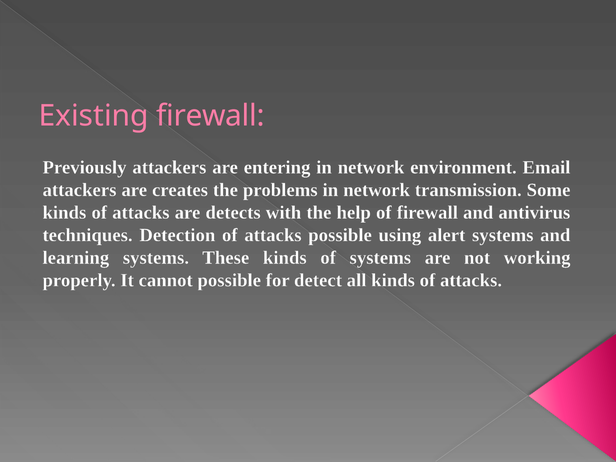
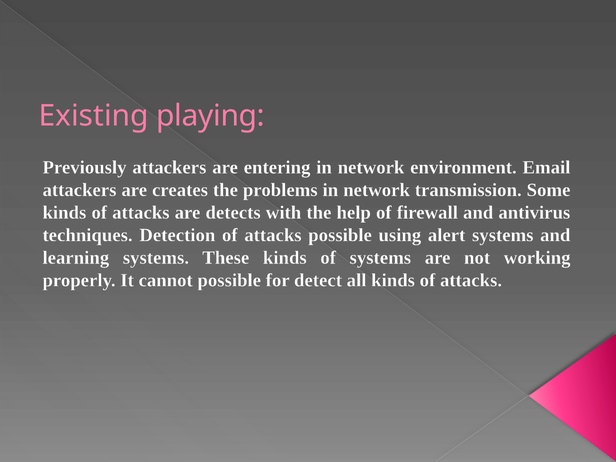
Existing firewall: firewall -> playing
